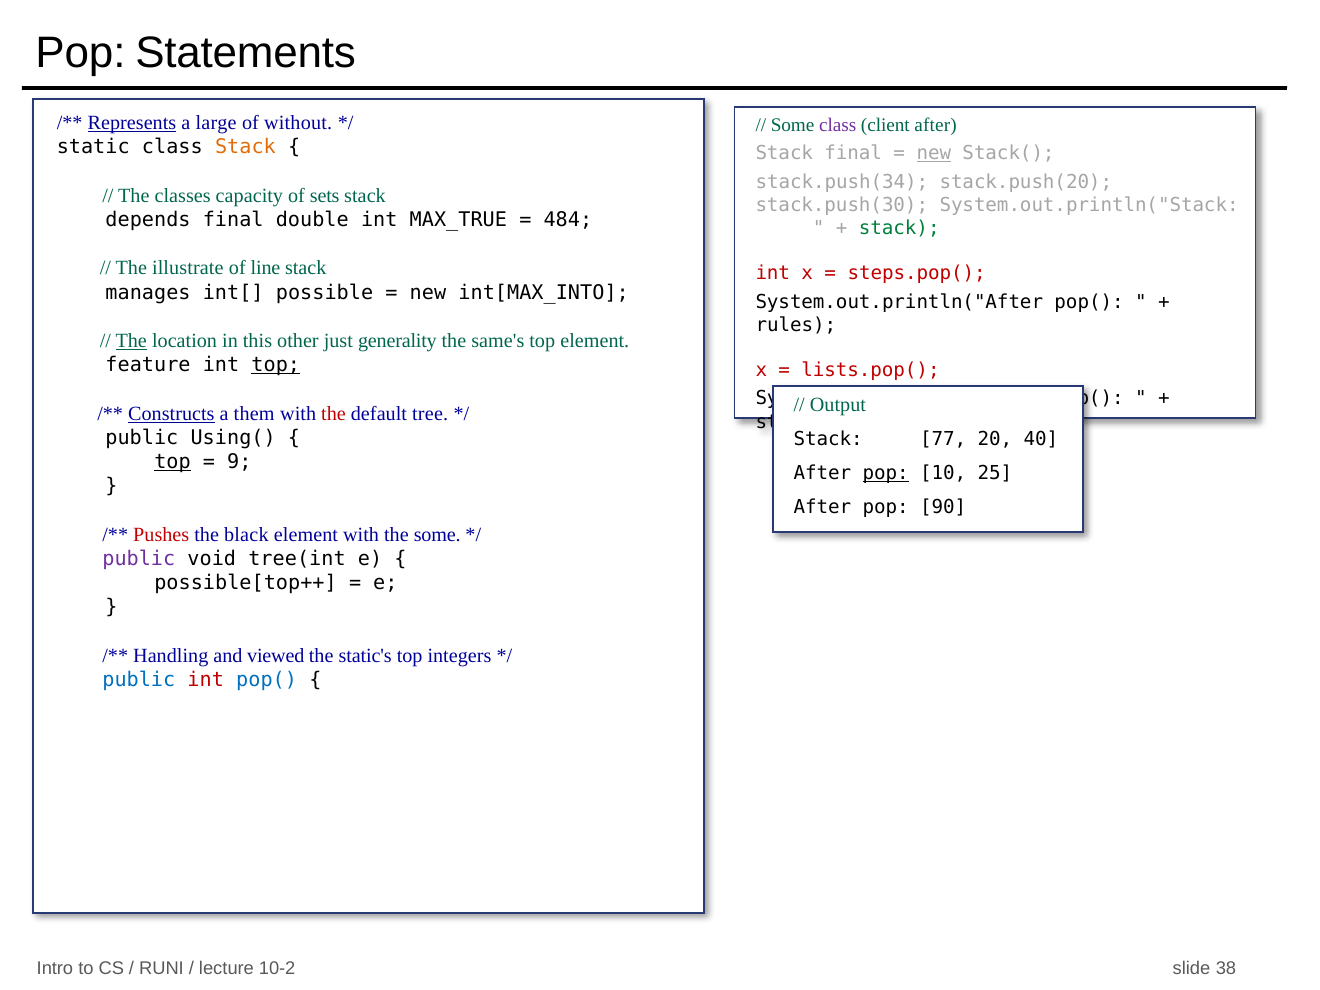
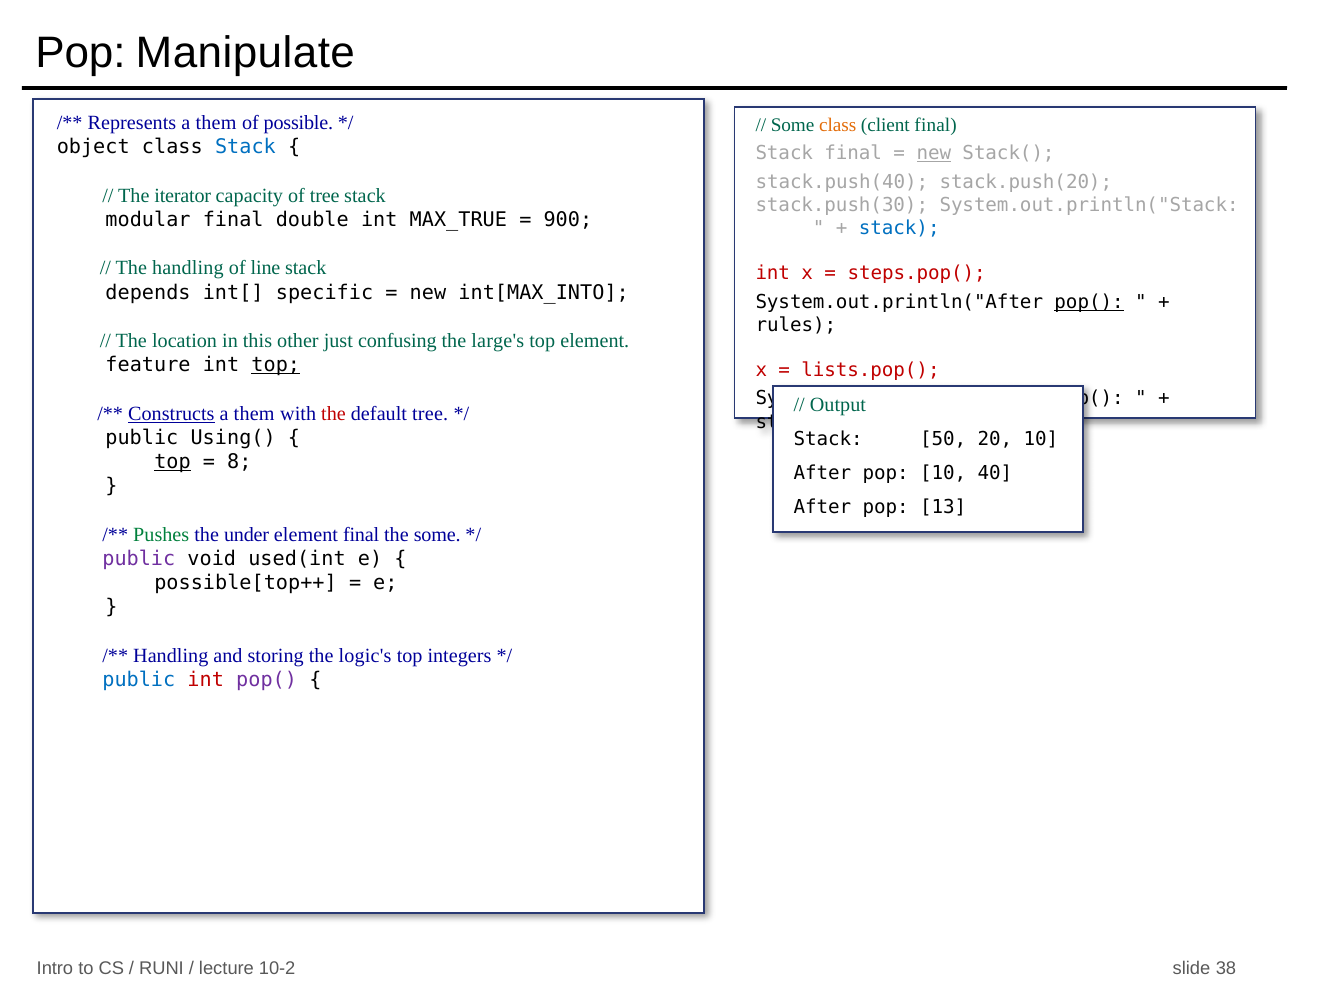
Statements: Statements -> Manipulate
Represents underline: present -> none
large at (216, 123): large -> them
without: without -> possible
class at (838, 125) colour: purple -> orange
client after: after -> final
static: static -> object
Stack at (245, 147) colour: orange -> blue
stack.push(34: stack.push(34 -> stack.push(40
classes: classes -> iterator
of sets: sets -> tree
depends: depends -> modular
484: 484 -> 900
stack at (899, 228) colour: green -> blue
The illustrate: illustrate -> handling
manages: manages -> depends
possible: possible -> specific
pop( at (1089, 302) underline: none -> present
The at (131, 341) underline: present -> none
generality: generality -> confusing
same's: same's -> large's
77: 77 -> 50
20 40: 40 -> 10
9: 9 -> 8
pop at (886, 474) underline: present -> none
25: 25 -> 40
90: 90 -> 13
Pushes colour: red -> green
black: black -> under
element with: with -> final
tree(int: tree(int -> used(int
viewed: viewed -> storing
static's: static's -> logic's
pop( at (267, 680) colour: blue -> purple
